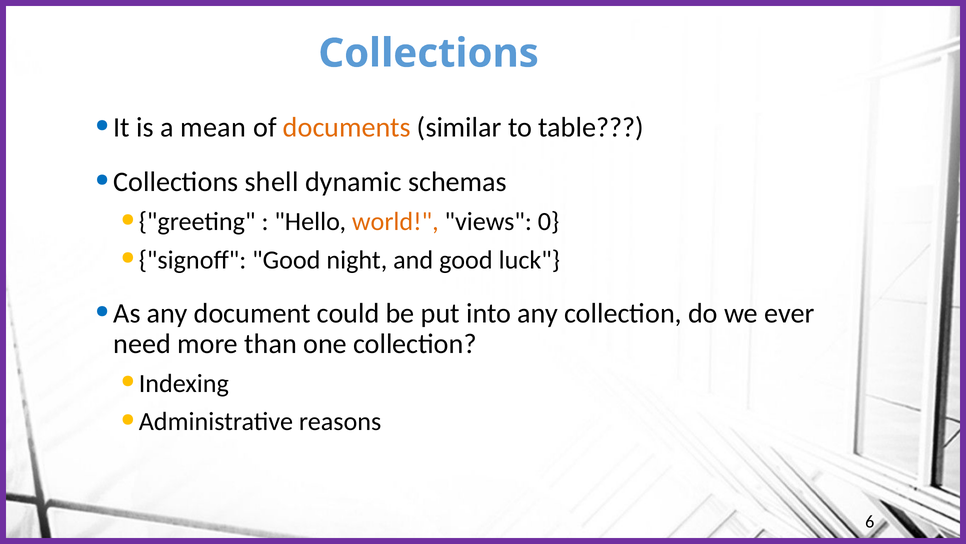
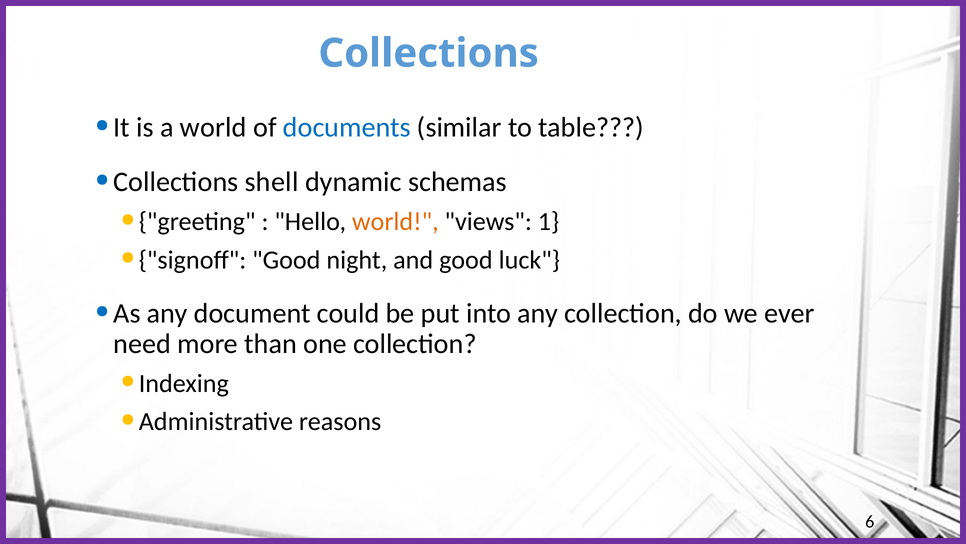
a mean: mean -> world
documents colour: orange -> blue
0: 0 -> 1
